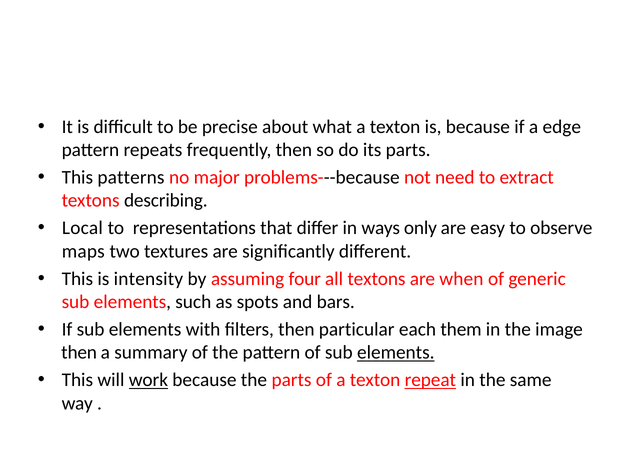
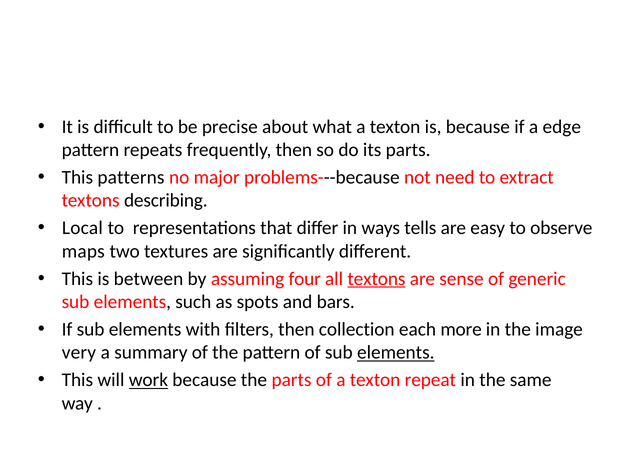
only: only -> tells
intensity: intensity -> between
textons at (376, 279) underline: none -> present
when: when -> sense
particular: particular -> collection
them: them -> more
then at (79, 353): then -> very
repeat underline: present -> none
